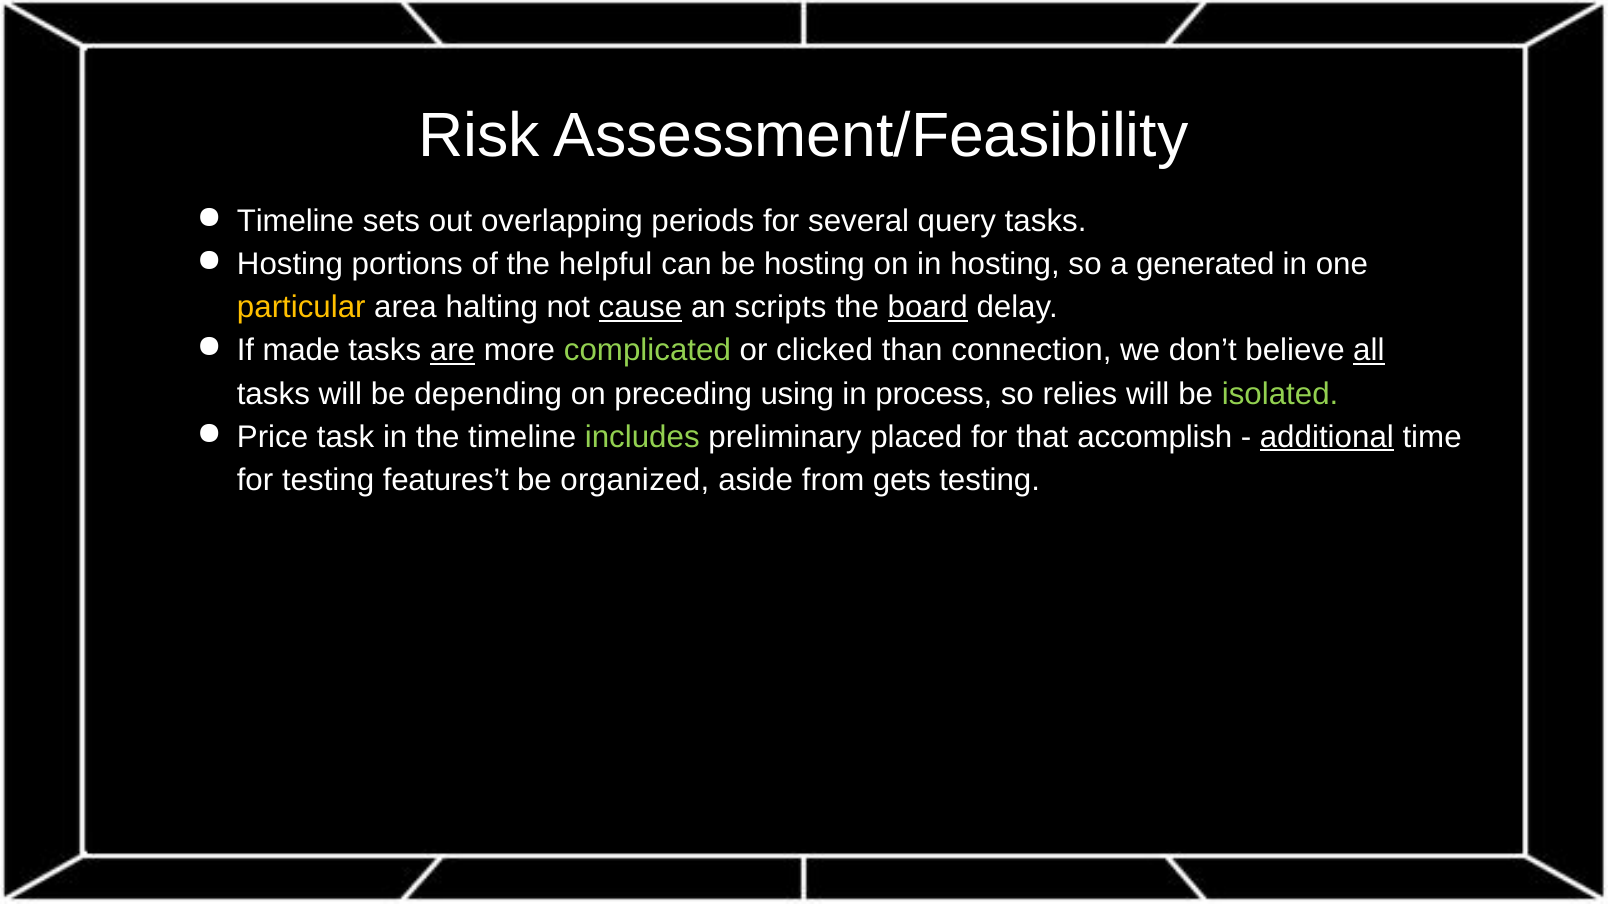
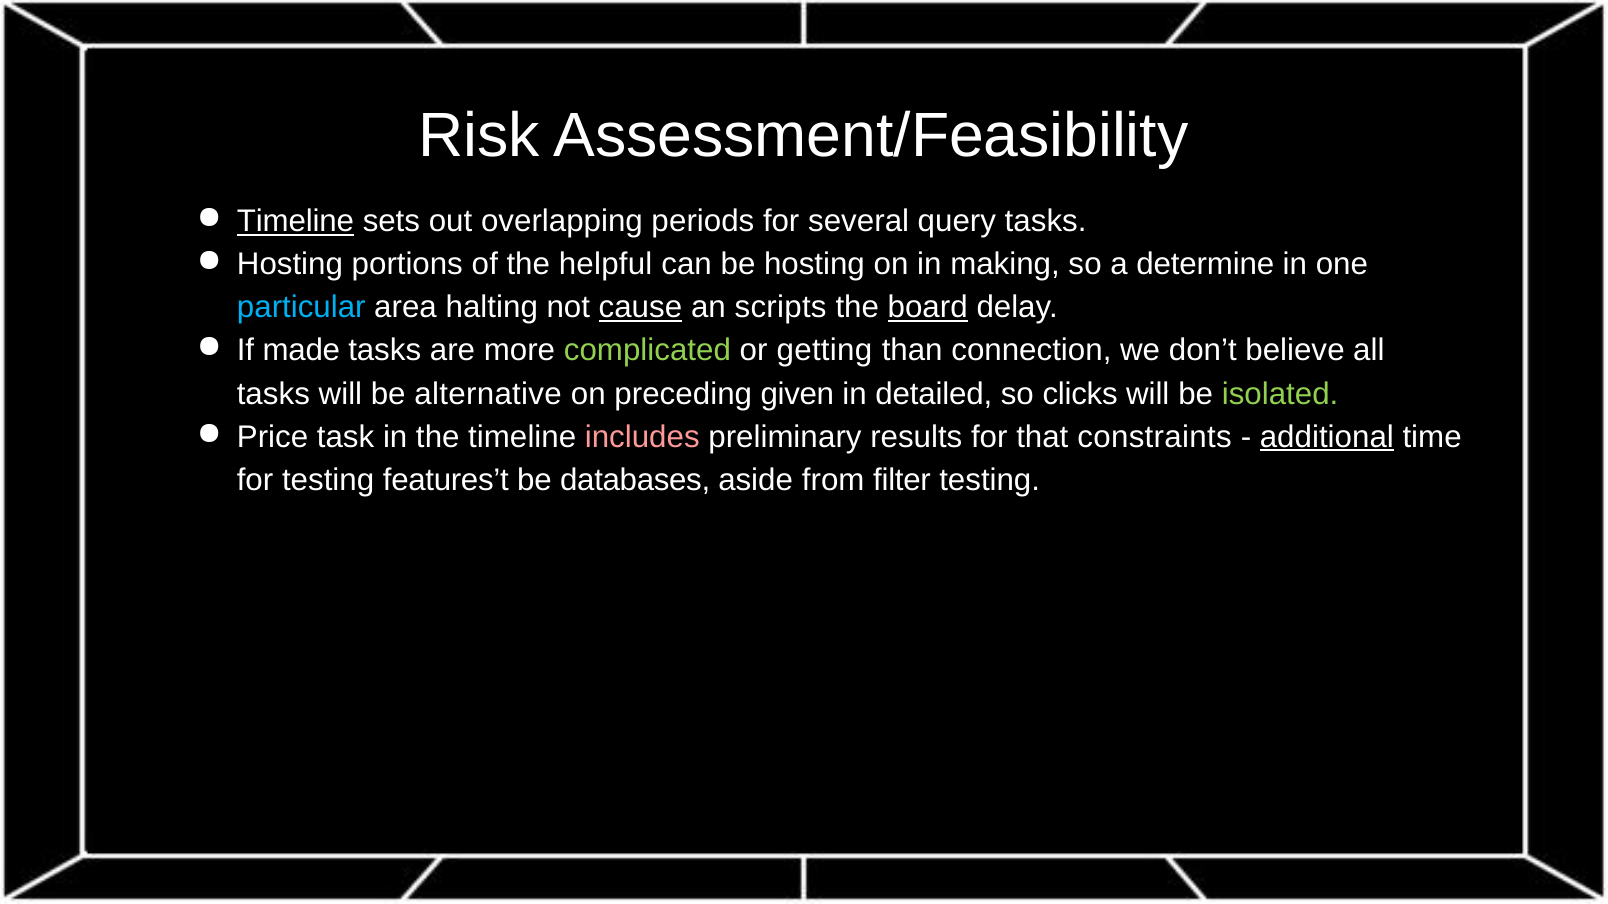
Timeline at (296, 222) underline: none -> present
in hosting: hosting -> making
generated: generated -> determine
particular colour: yellow -> light blue
are underline: present -> none
clicked: clicked -> getting
all underline: present -> none
depending: depending -> alternative
using: using -> given
process: process -> detailed
relies: relies -> clicks
includes colour: light green -> pink
placed: placed -> results
accomplish: accomplish -> constraints
organized: organized -> databases
gets: gets -> filter
